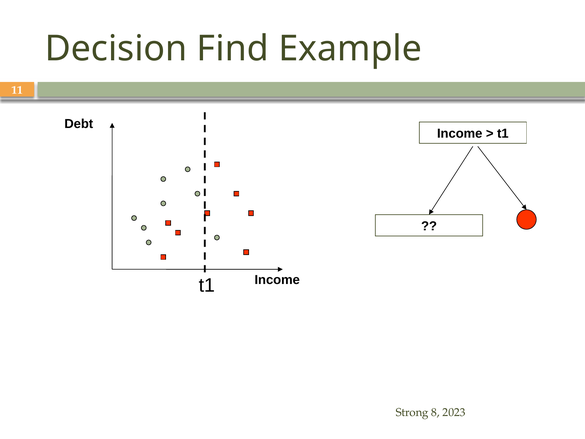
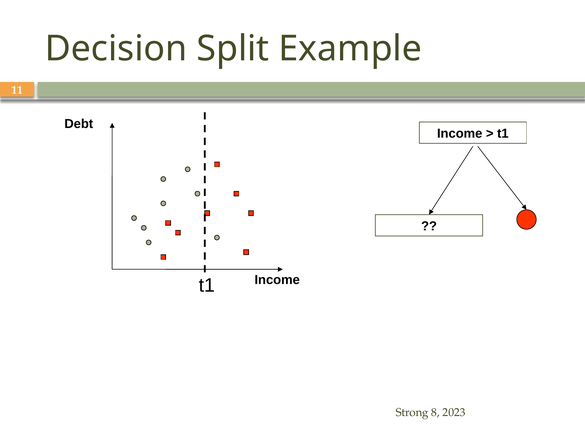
Find: Find -> Split
